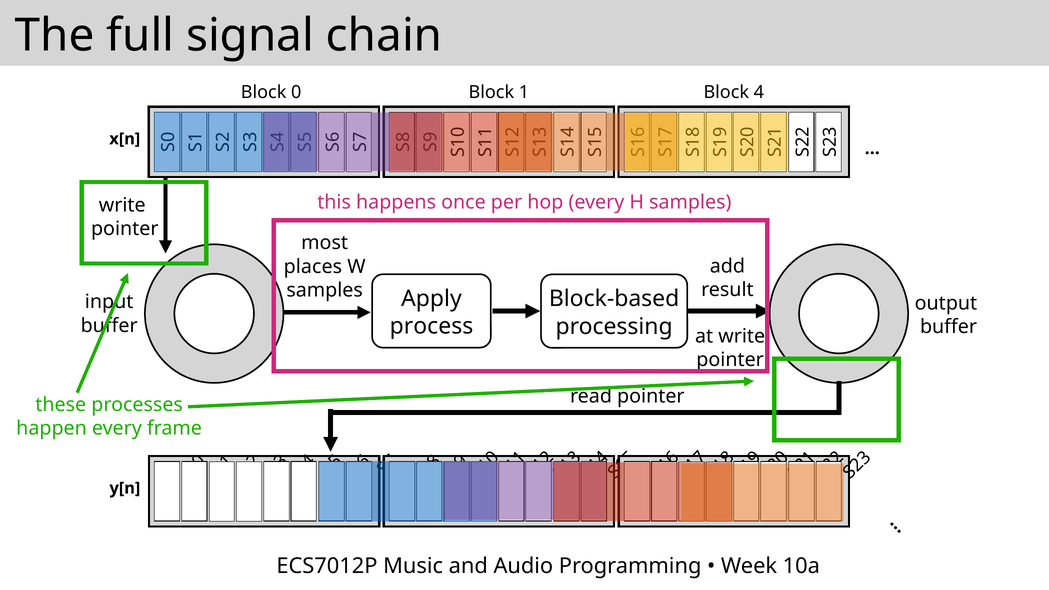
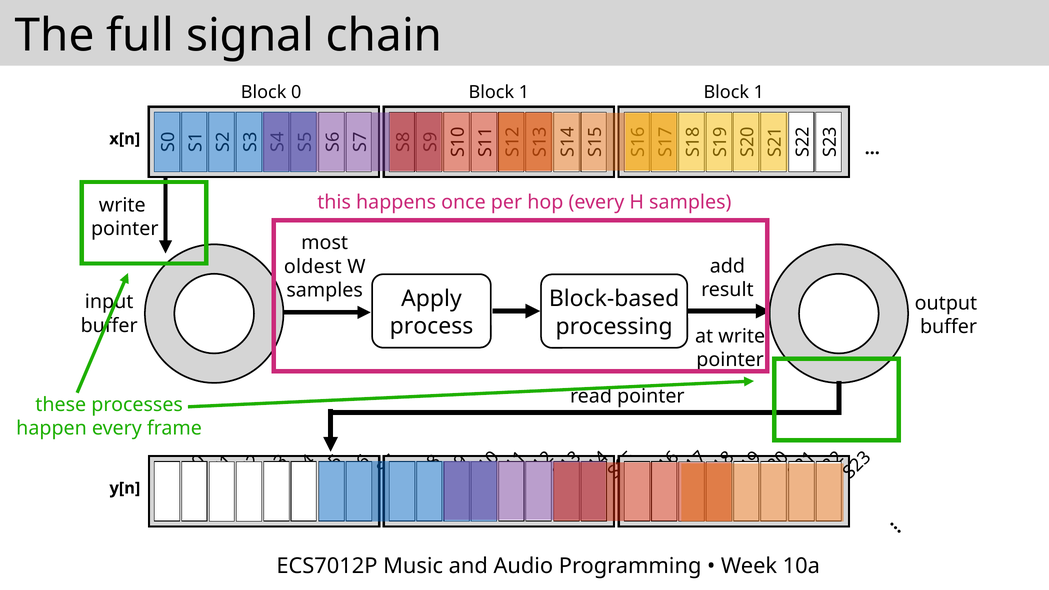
1 Block 4: 4 -> 1
places: places -> oldest
